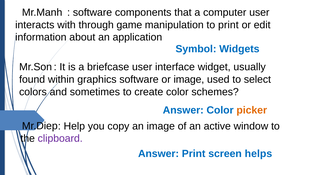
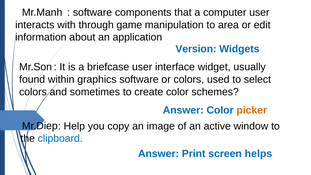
to print: print -> area
Symbol: Symbol -> Version
or image: image -> colors
clipboard colour: purple -> blue
